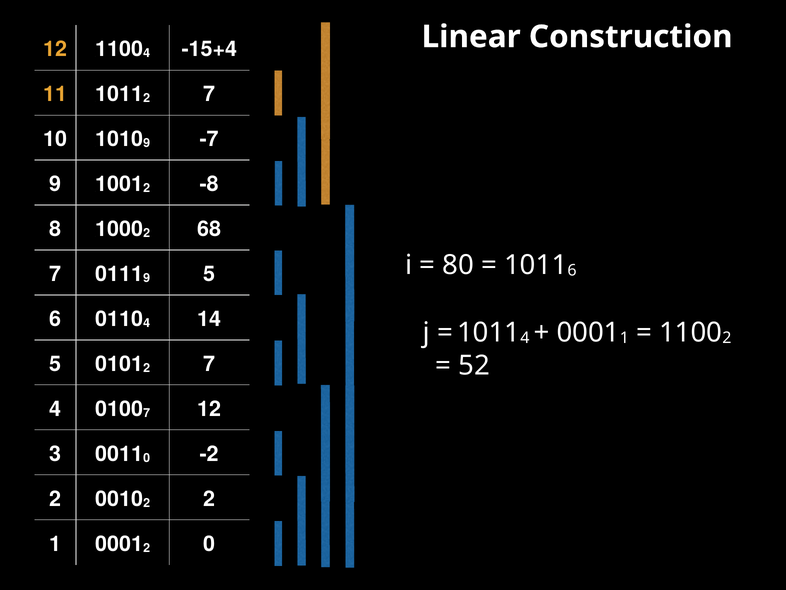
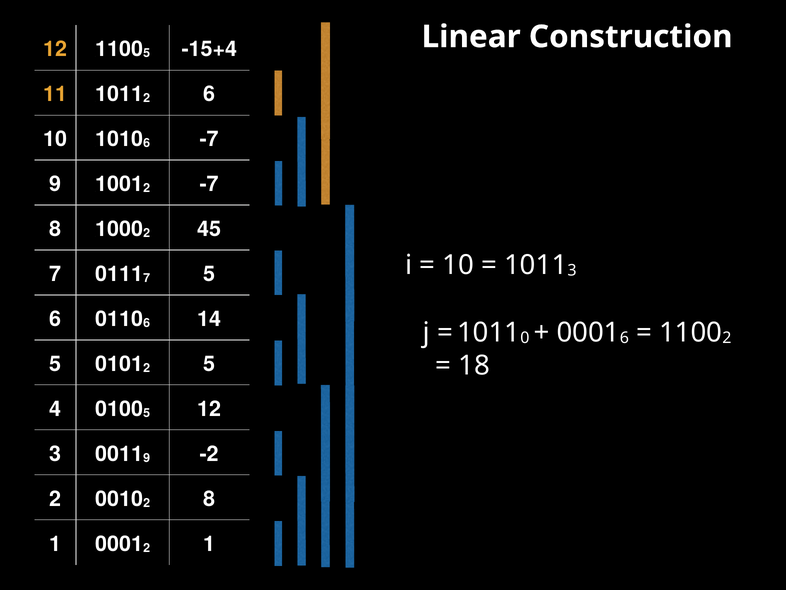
4 at (147, 53): 4 -> 5
7 at (209, 94): 7 -> 6
9 at (147, 143): 9 -> 6
2 -8: -8 -> -7
68: 68 -> 45
80 at (458, 265): 80 -> 10
6 at (572, 270): 6 -> 3
9 at (147, 278): 9 -> 7
4 at (147, 323): 4 -> 6
4 at (525, 338): 4 -> 0
1 at (624, 338): 1 -> 6
7 at (209, 364): 7 -> 5
52: 52 -> 18
7 at (147, 413): 7 -> 5
0 at (147, 458): 0 -> 9
2 2: 2 -> 8
2 0: 0 -> 1
